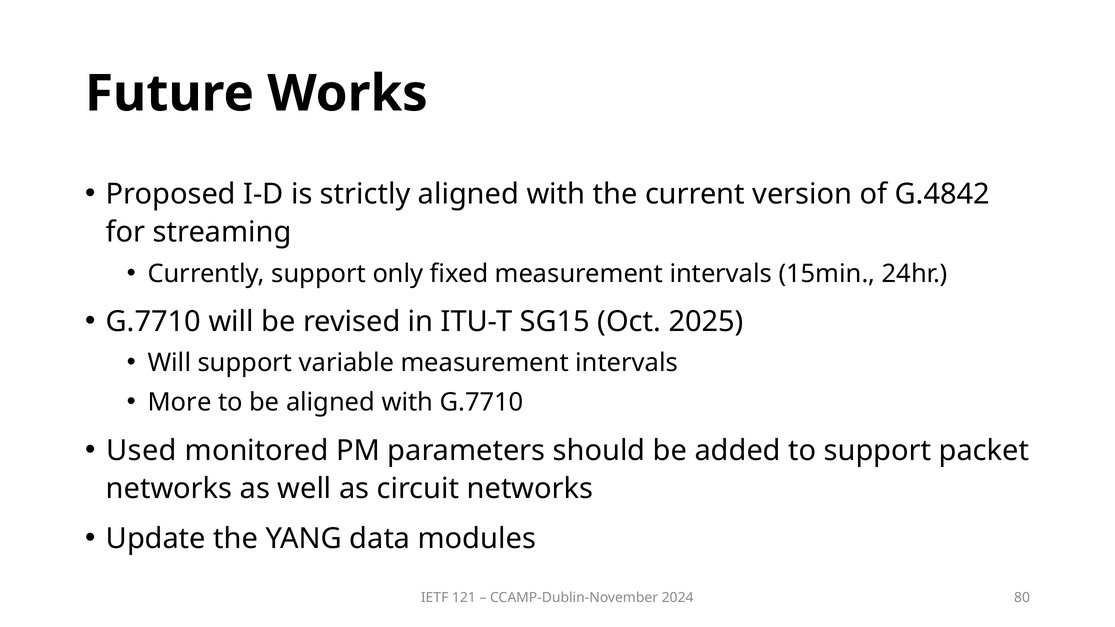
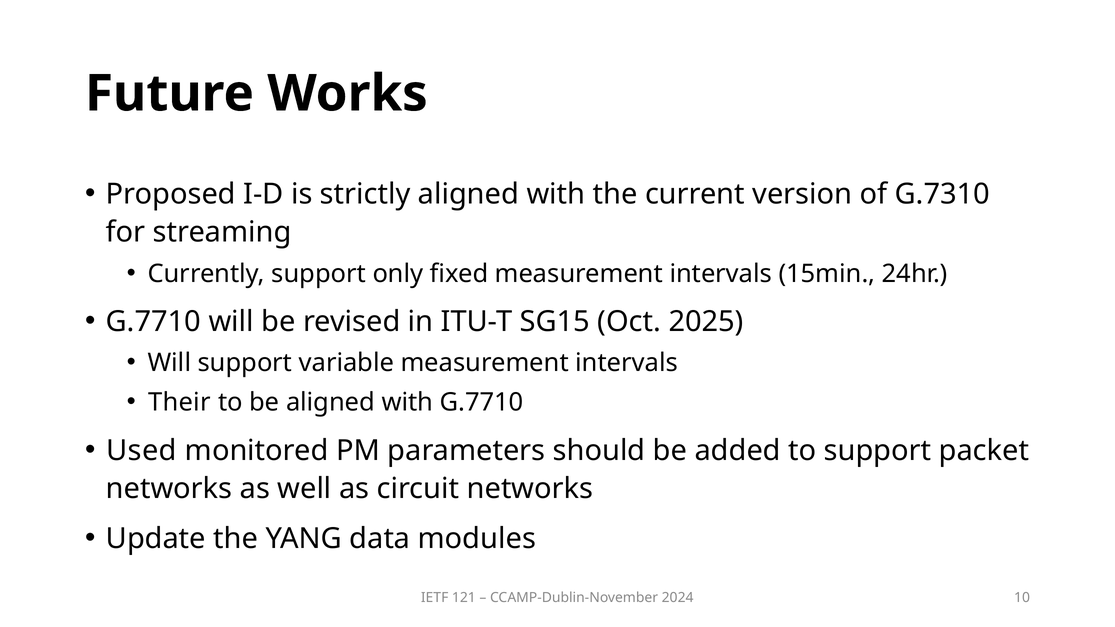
G.4842: G.4842 -> G.7310
More: More -> Their
80: 80 -> 10
